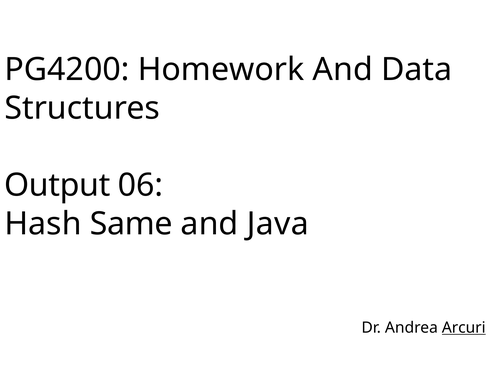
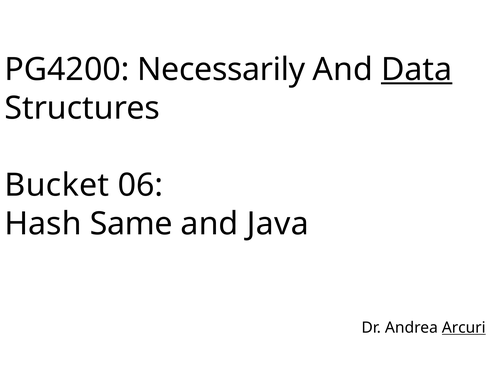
Homework: Homework -> Necessarily
Data underline: none -> present
Output: Output -> Bucket
